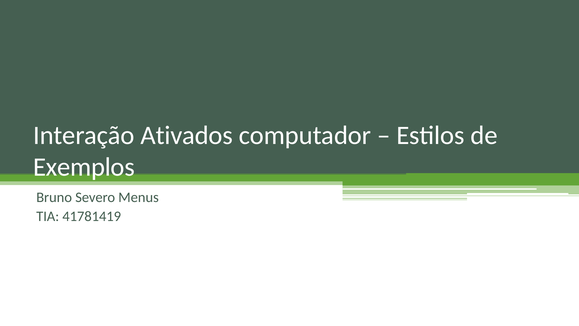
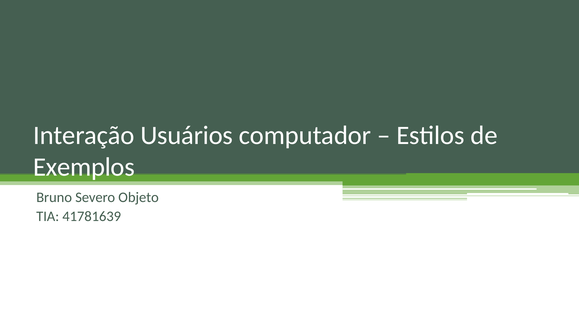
Ativados: Ativados -> Usuários
Menus: Menus -> Objeto
41781419: 41781419 -> 41781639
